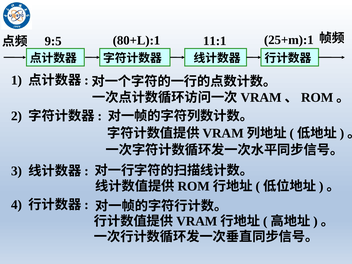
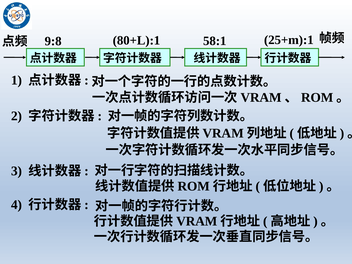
11:1: 11:1 -> 58:1
9:5: 9:5 -> 9:8
